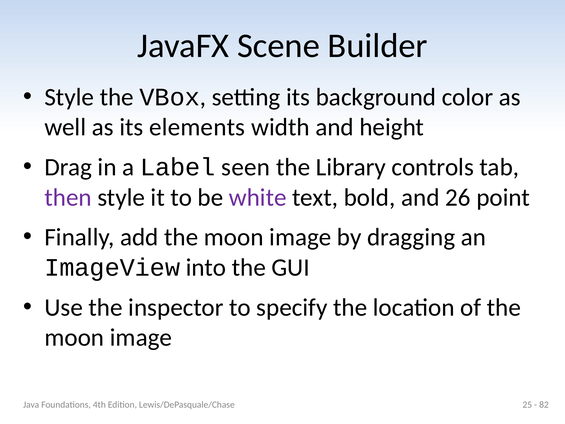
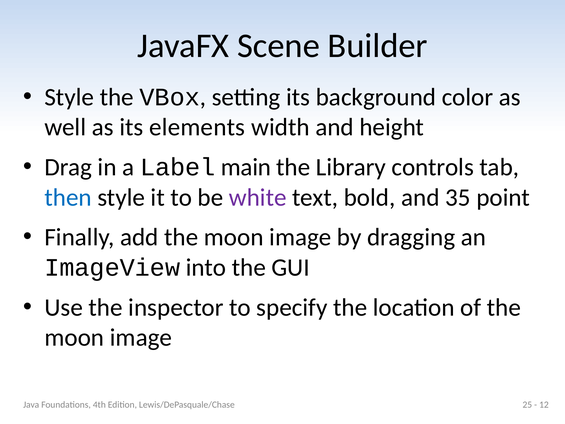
seen: seen -> main
then colour: purple -> blue
26: 26 -> 35
82: 82 -> 12
